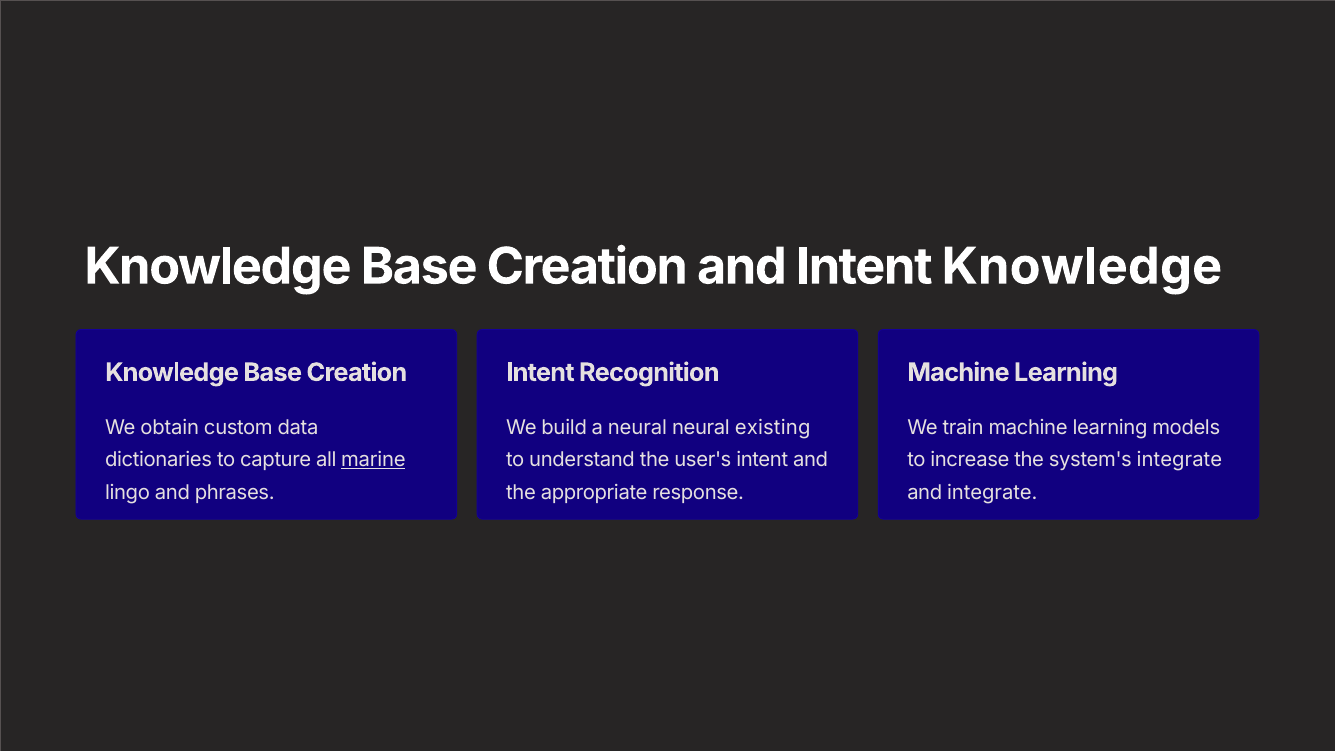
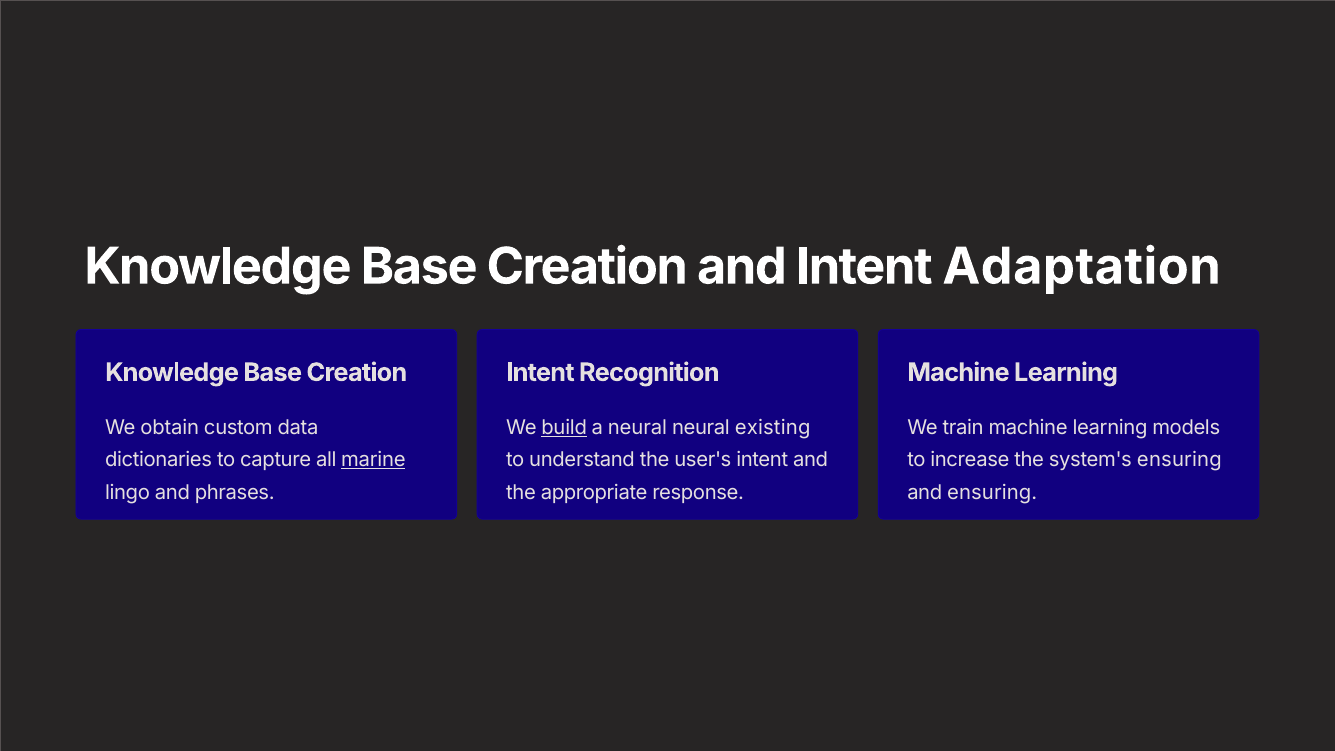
Intent Knowledge: Knowledge -> Adaptation
build underline: none -> present
system's integrate: integrate -> ensuring
and integrate: integrate -> ensuring
